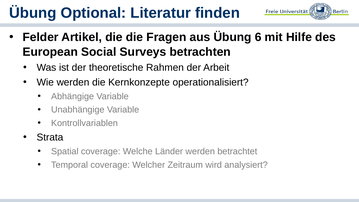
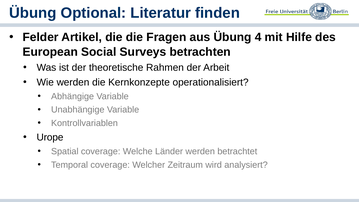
6: 6 -> 4
Strata: Strata -> Urope
